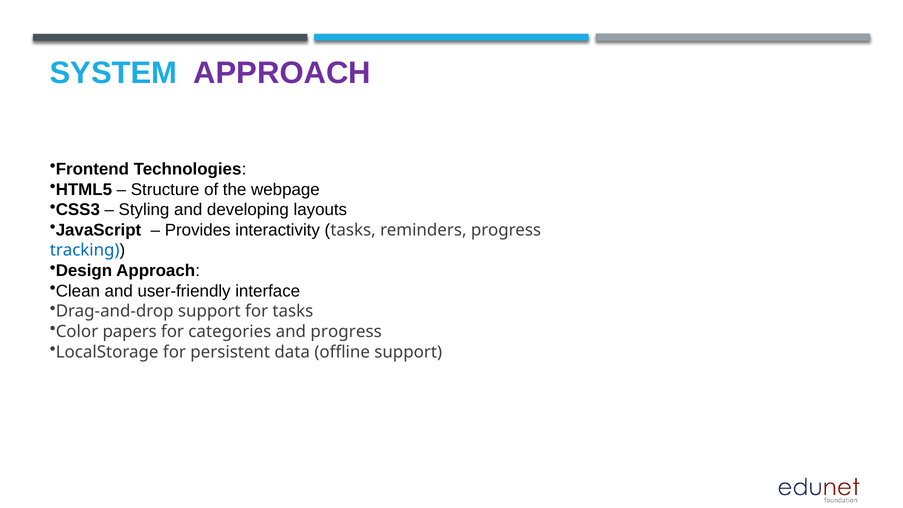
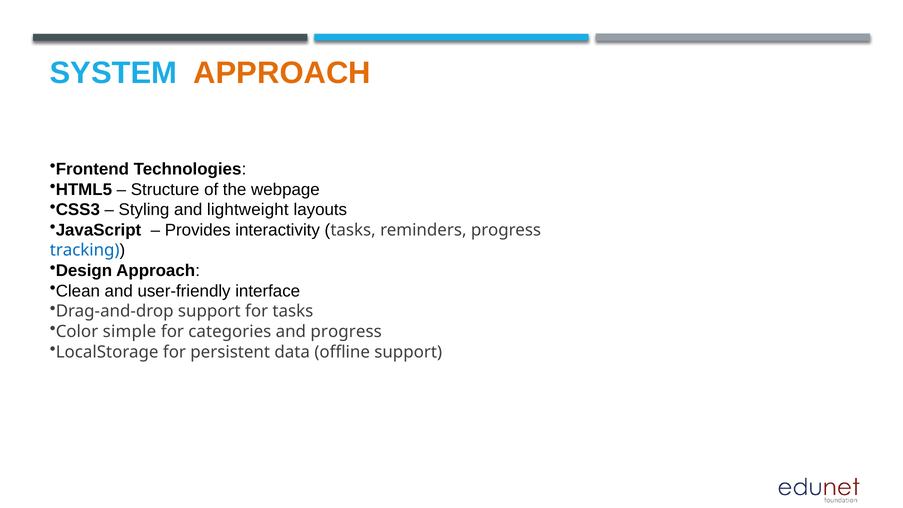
APPROACH at (282, 73) colour: purple -> orange
developing: developing -> lightweight
papers: papers -> simple
